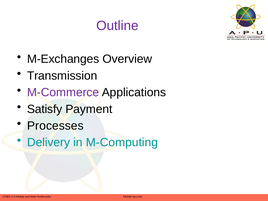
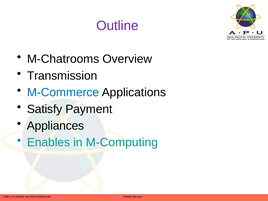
M-Exchanges: M-Exchanges -> M-Chatrooms
M-Commerce colour: purple -> blue
Processes: Processes -> Appliances
Delivery: Delivery -> Enables
